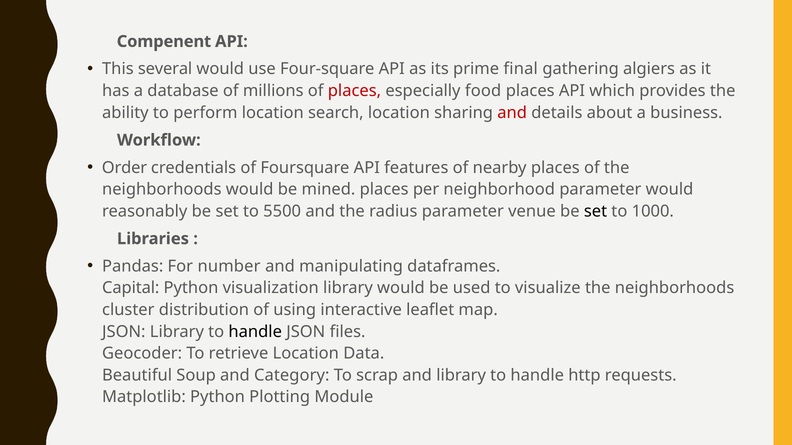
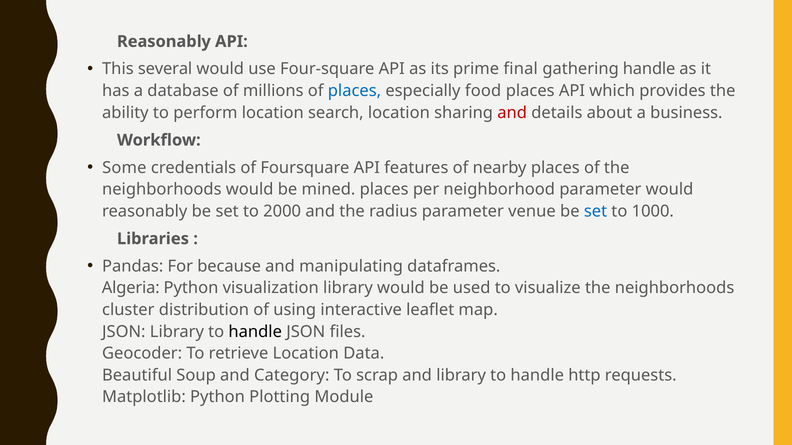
Compenent at (164, 42): Compenent -> Reasonably
gathering algiers: algiers -> handle
places at (354, 91) colour: red -> blue
Order: Order -> Some
5500: 5500 -> 2000
set at (596, 211) colour: black -> blue
number: number -> because
Capital: Capital -> Algeria
